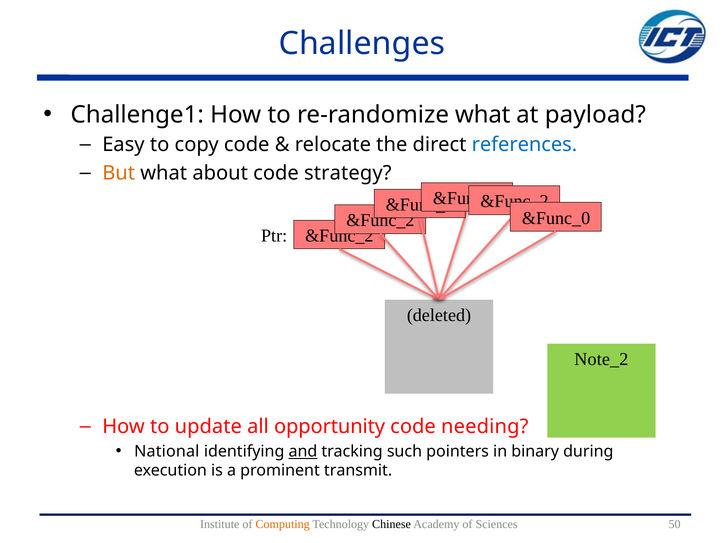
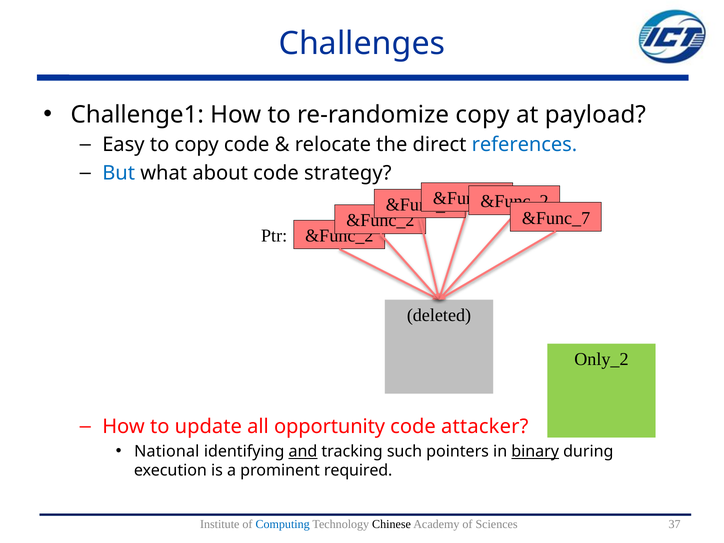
re-randomize what: what -> copy
But colour: orange -> blue
&Func_0: &Func_0 -> &Func_7
Note_2: Note_2 -> Only_2
needing: needing -> attacker
binary underline: none -> present
transmit: transmit -> required
Computing colour: orange -> blue
50: 50 -> 37
